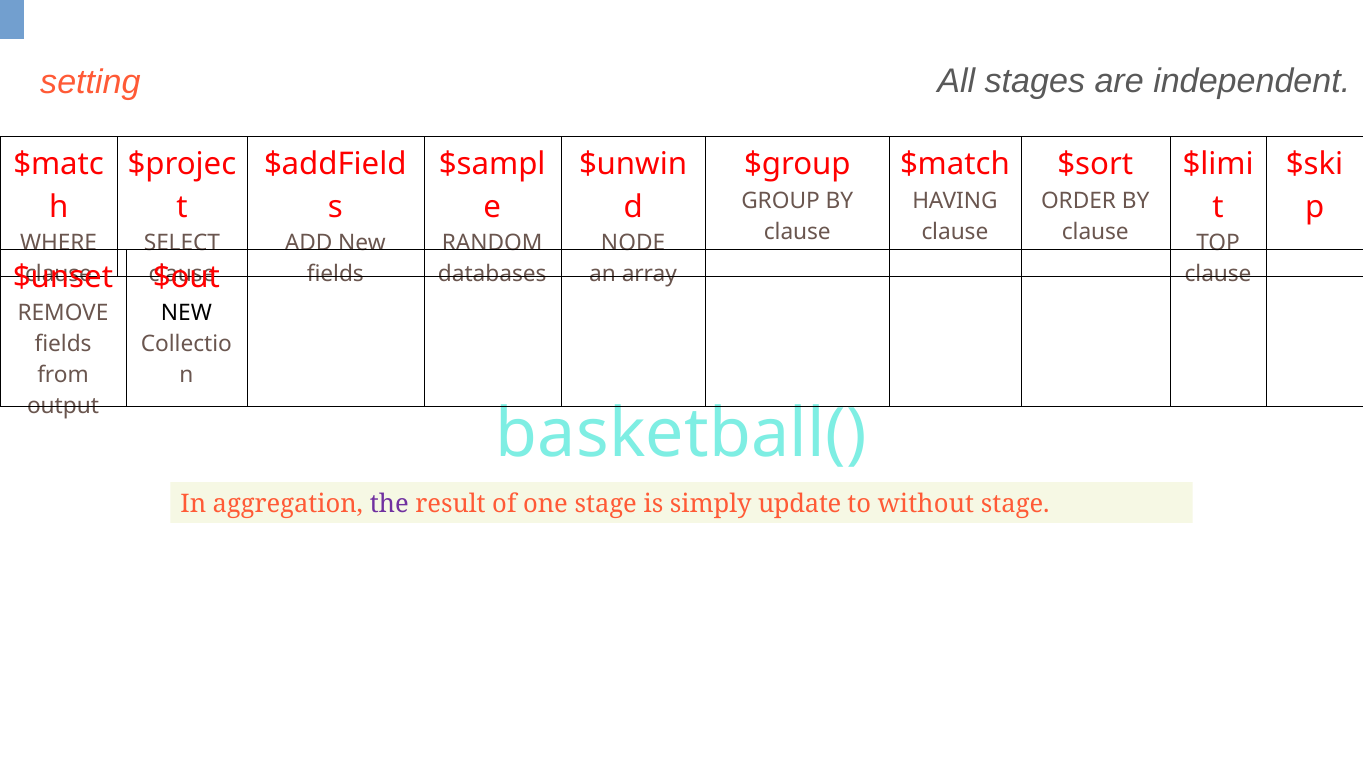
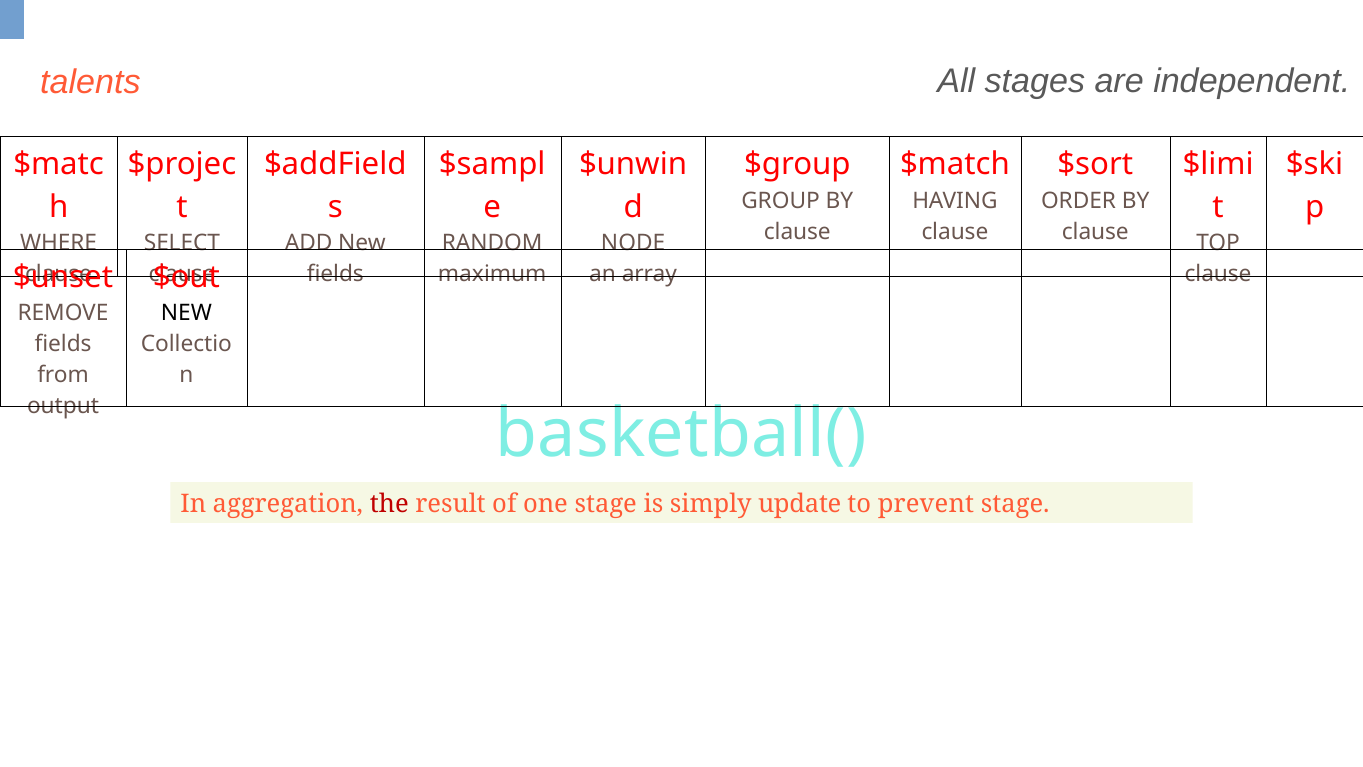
setting: setting -> talents
databases: databases -> maximum
the colour: purple -> red
without: without -> prevent
